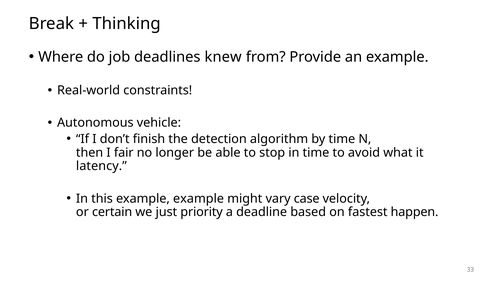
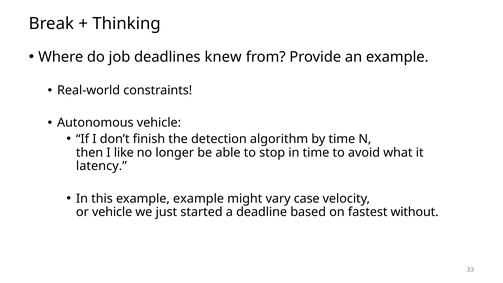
fair: fair -> like
or certain: certain -> vehicle
priority: priority -> started
happen: happen -> without
